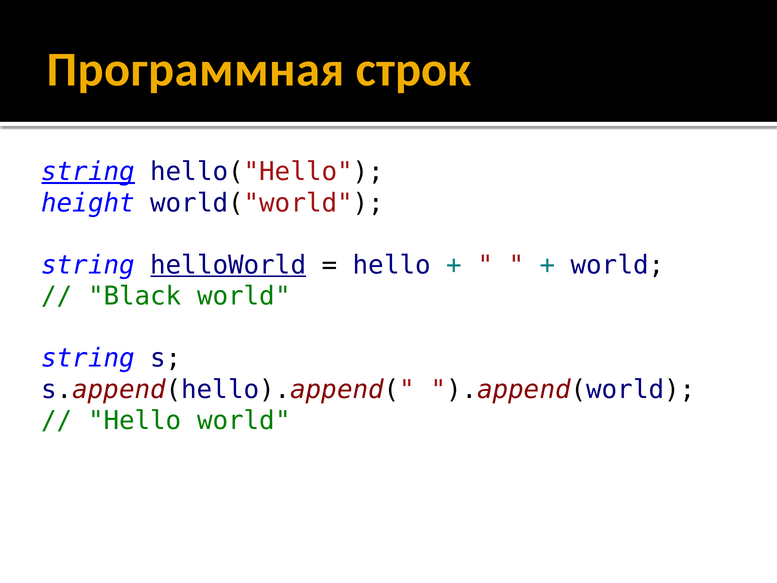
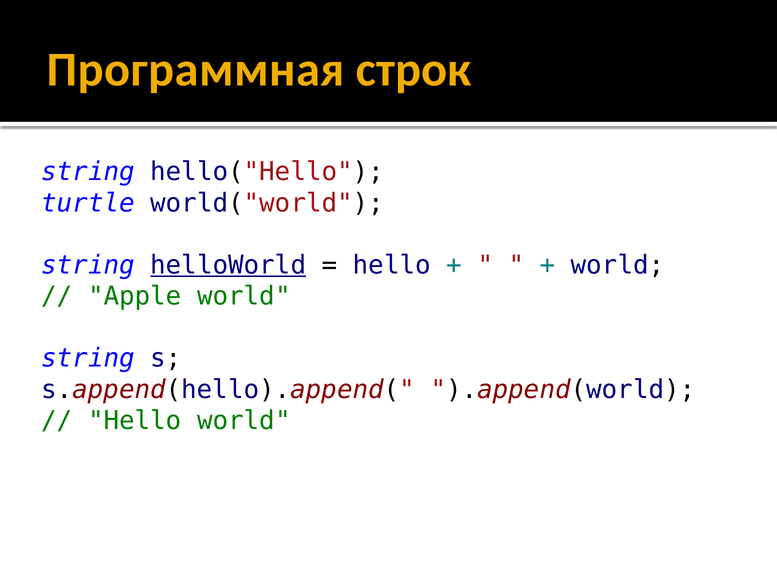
string at (88, 172) underline: present -> none
height: height -> turtle
Black: Black -> Apple
